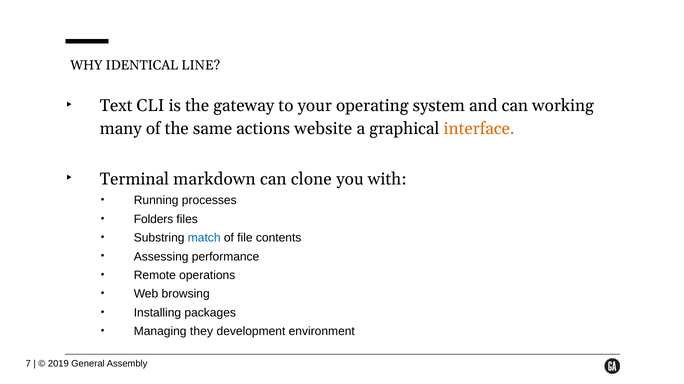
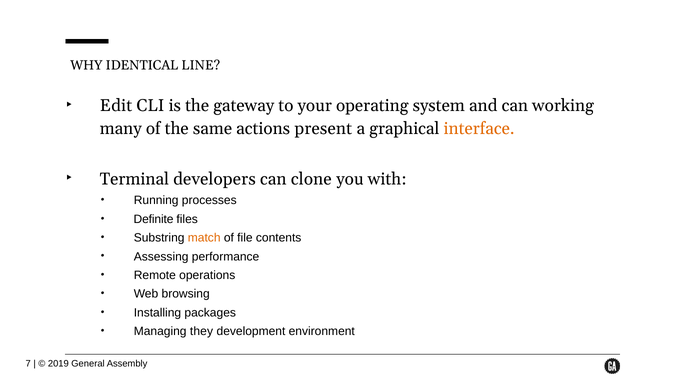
Text: Text -> Edit
website: website -> present
markdown: markdown -> developers
Folders: Folders -> Definite
match colour: blue -> orange
